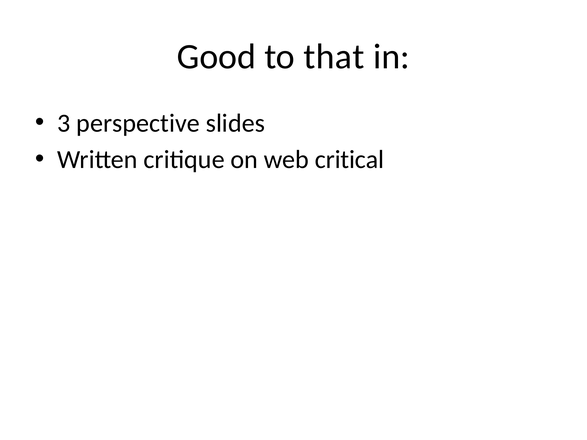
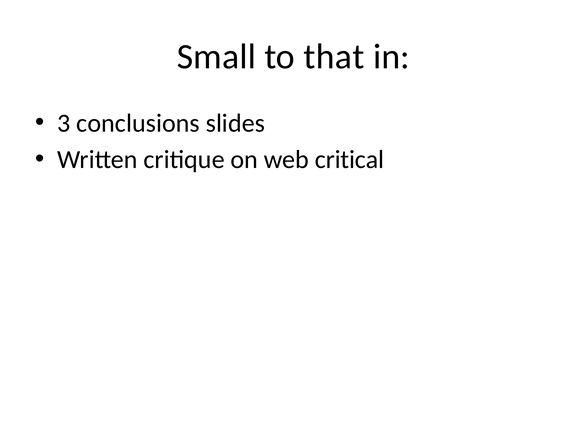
Good: Good -> Small
perspective: perspective -> conclusions
